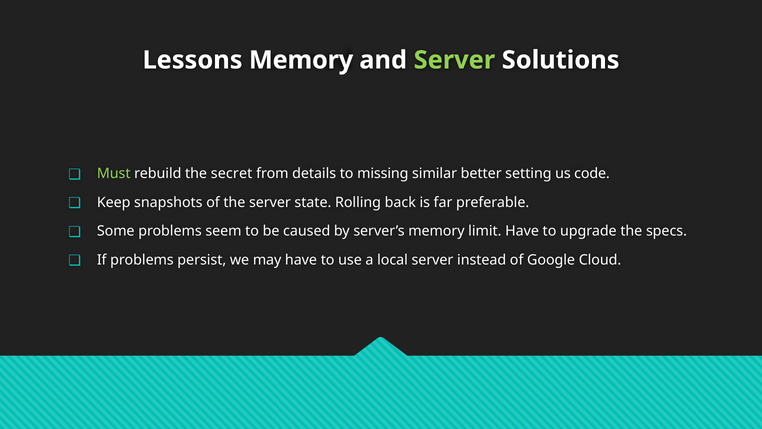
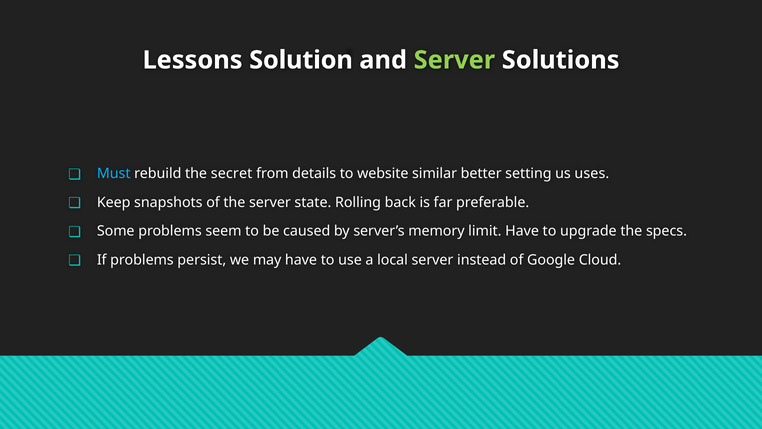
Lessons Memory: Memory -> Solution
Must colour: light green -> light blue
missing: missing -> website
code: code -> uses
